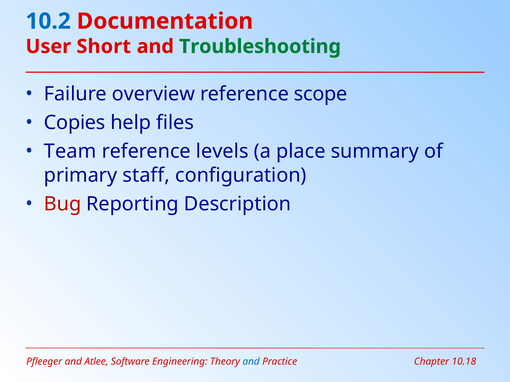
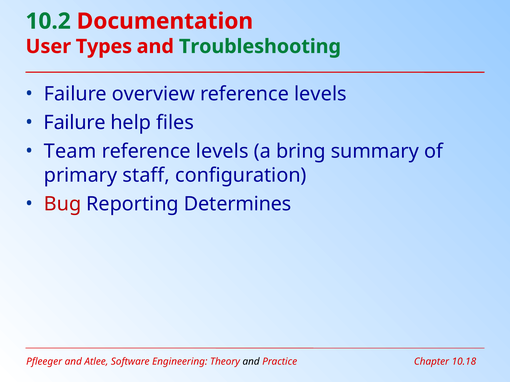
10.2 colour: blue -> green
Short: Short -> Types
scope at (321, 94): scope -> levels
Copies at (75, 123): Copies -> Failure
place: place -> bring
Description: Description -> Determines
and at (251, 362) colour: blue -> black
